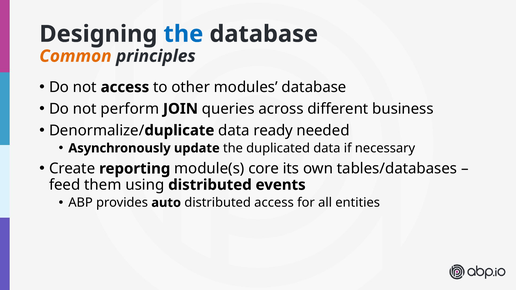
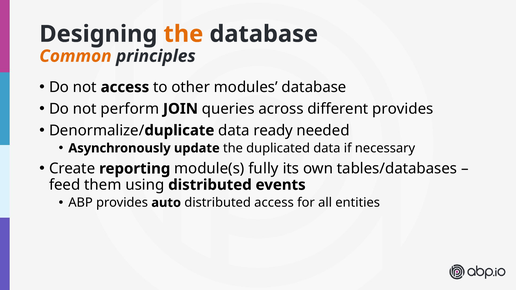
the at (183, 34) colour: blue -> orange
different business: business -> provides
core: core -> fully
